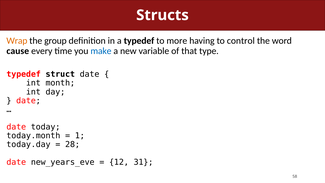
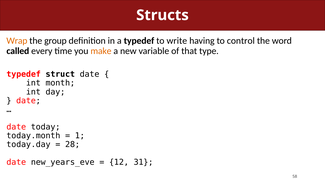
more: more -> write
cause: cause -> called
make colour: blue -> orange
